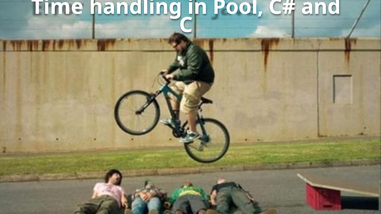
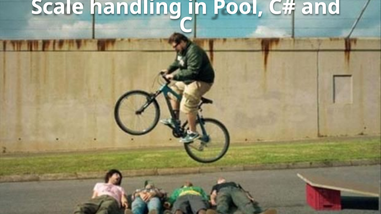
Time: Time -> Scale
